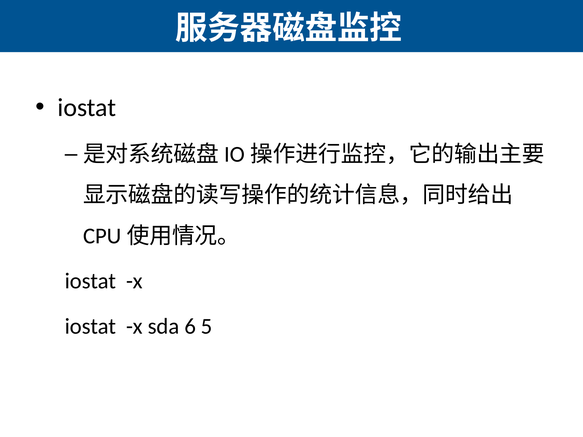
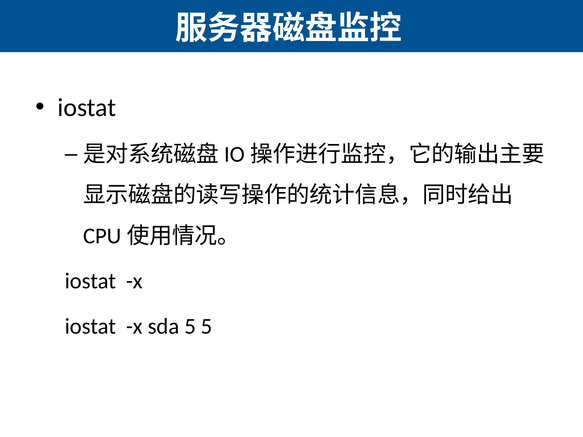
sda 6: 6 -> 5
